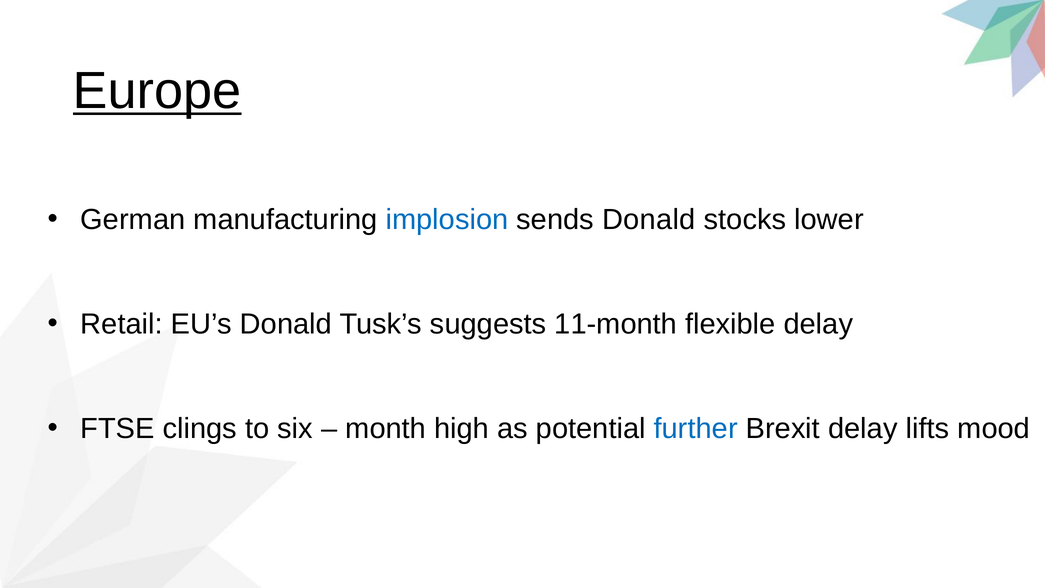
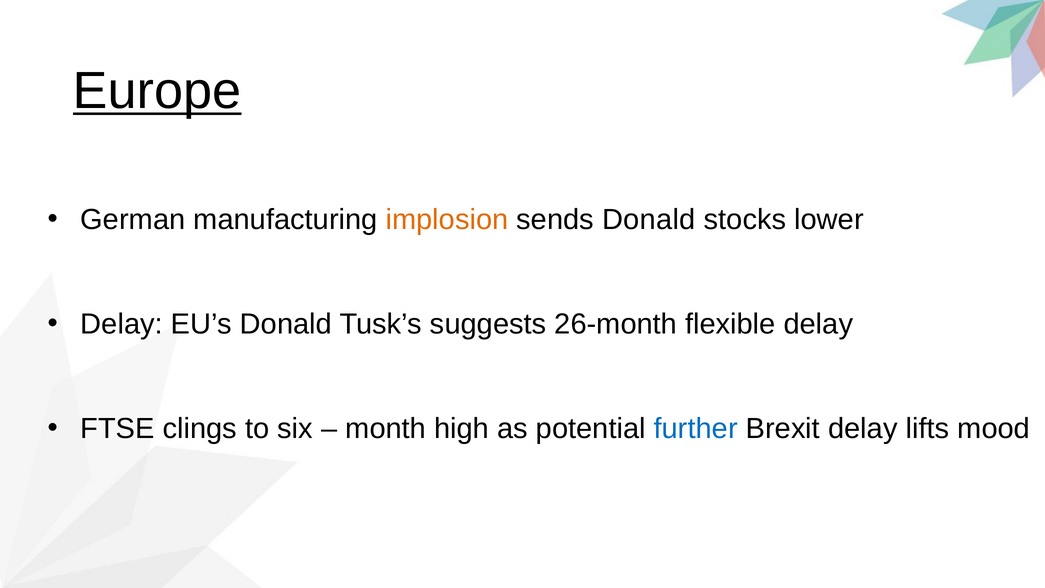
implosion colour: blue -> orange
Retail at (122, 324): Retail -> Delay
11-month: 11-month -> 26-month
